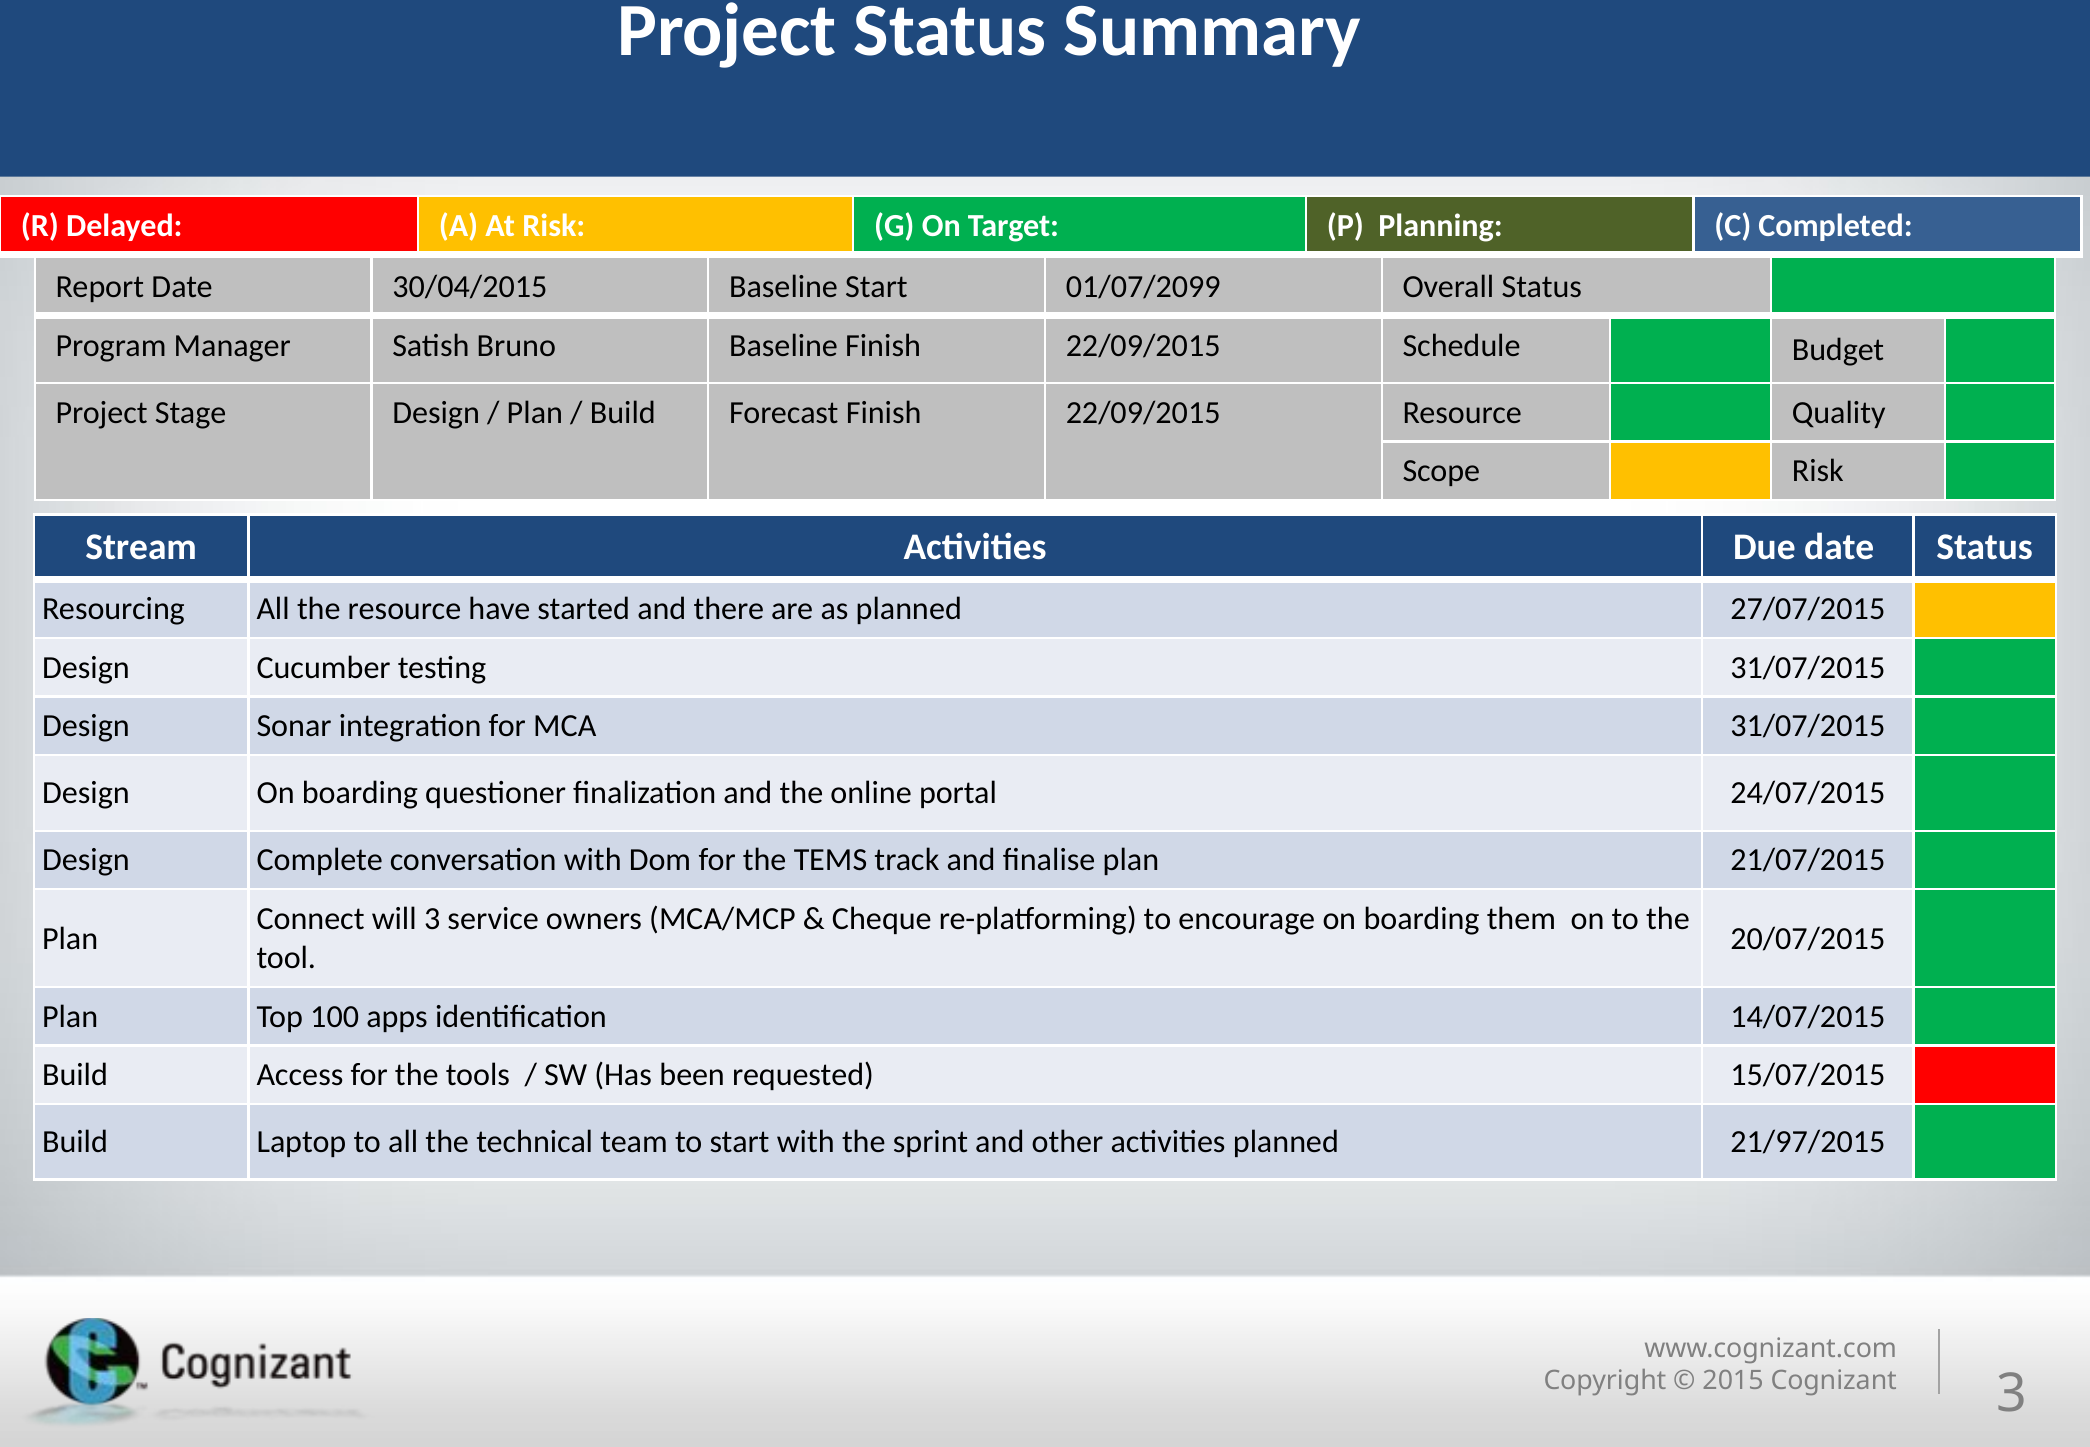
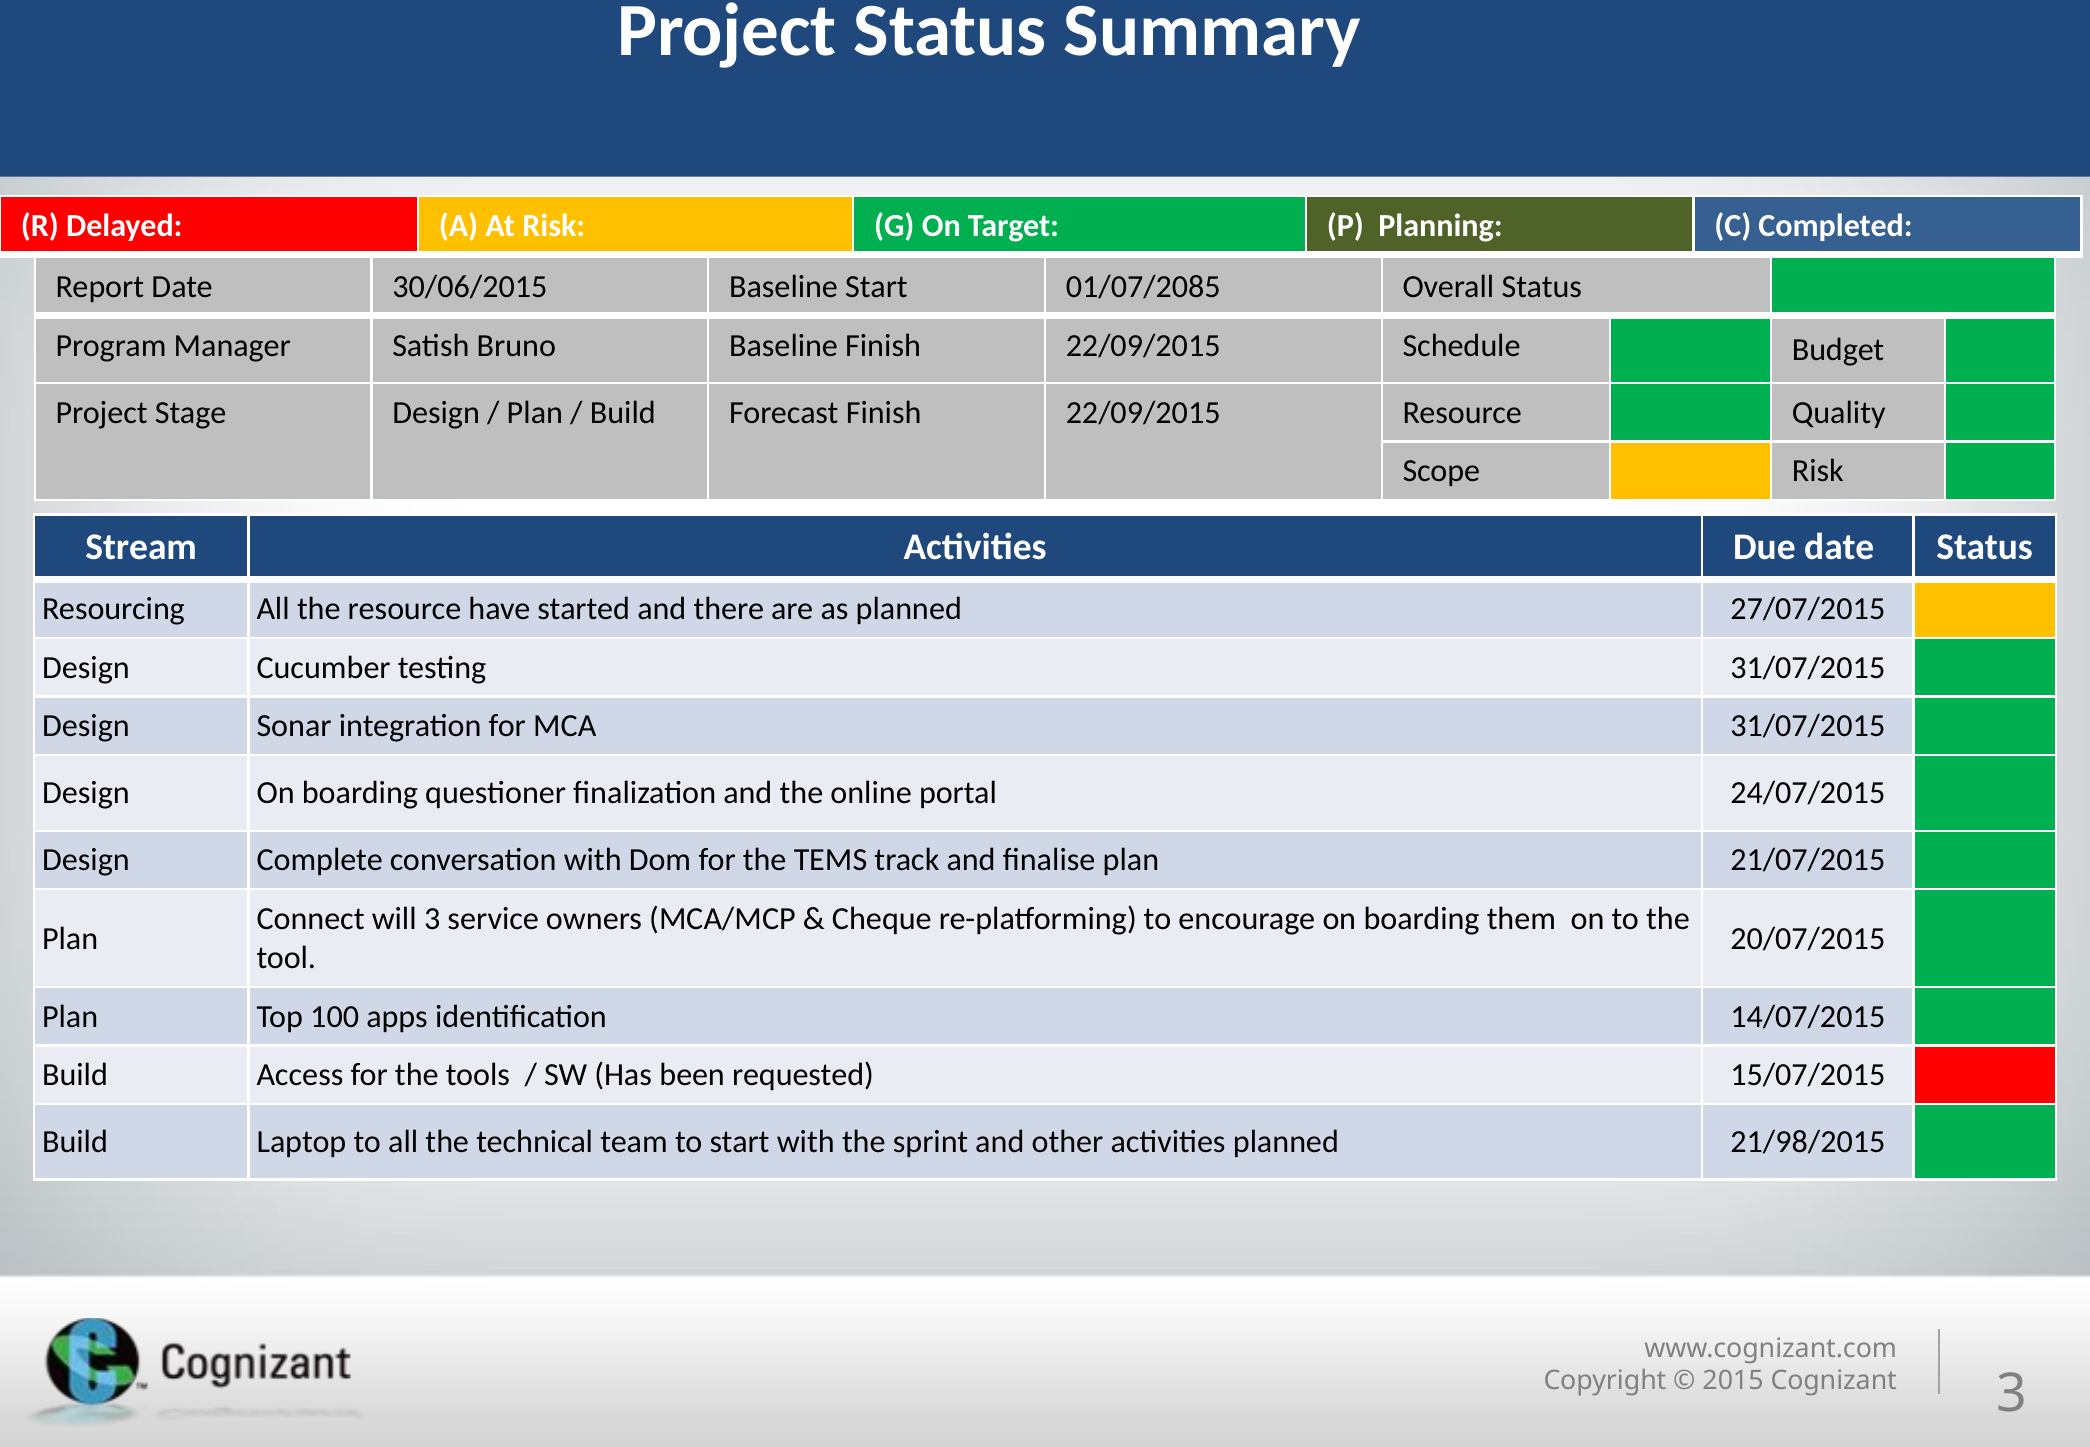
30/04/2015: 30/04/2015 -> 30/06/2015
01/07/2099: 01/07/2099 -> 01/07/2085
21/97/2015: 21/97/2015 -> 21/98/2015
